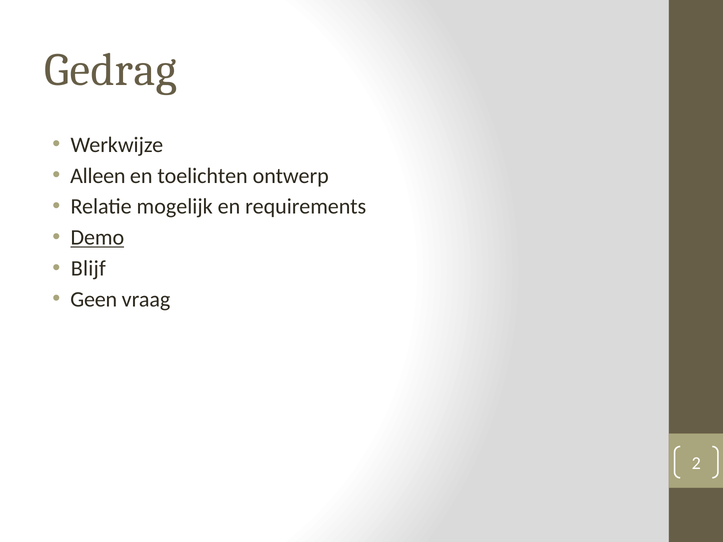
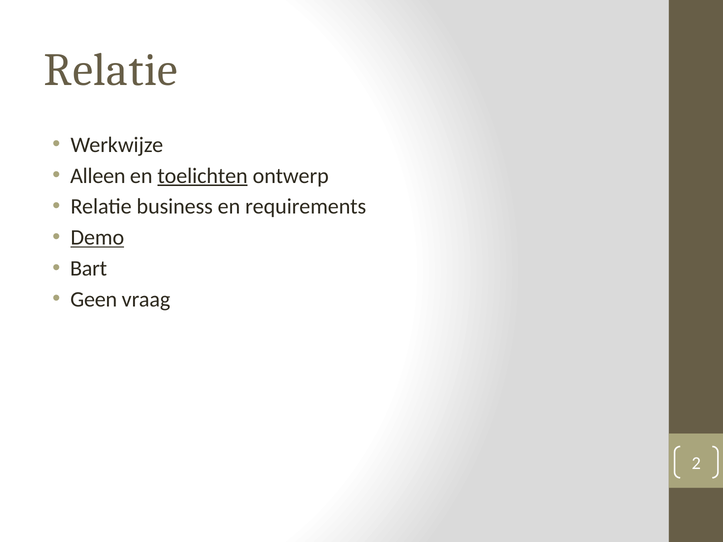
Gedrag at (111, 70): Gedrag -> Relatie
toelichten underline: none -> present
mogelijk: mogelijk -> business
Blijf: Blijf -> Bart
